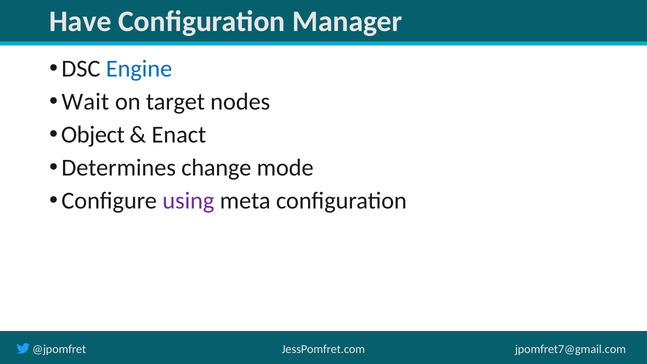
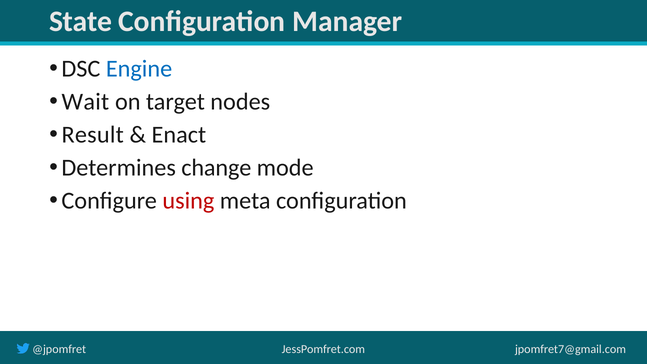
Have: Have -> State
Object: Object -> Result
using colour: purple -> red
